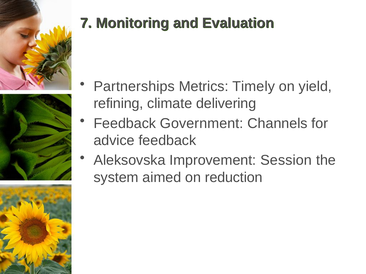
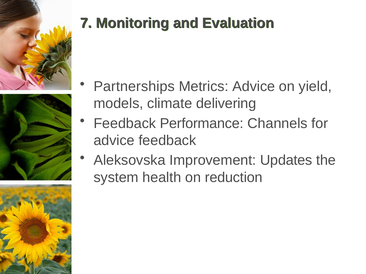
Metrics Timely: Timely -> Advice
refining: refining -> models
Government: Government -> Performance
Session: Session -> Updates
aimed: aimed -> health
